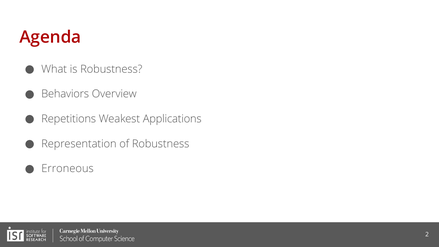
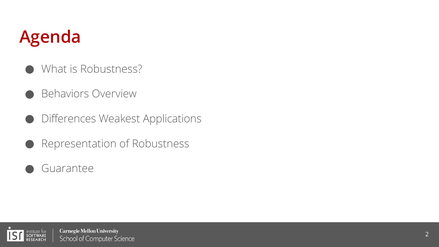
Repetitions: Repetitions -> Differences
Erroneous: Erroneous -> Guarantee
